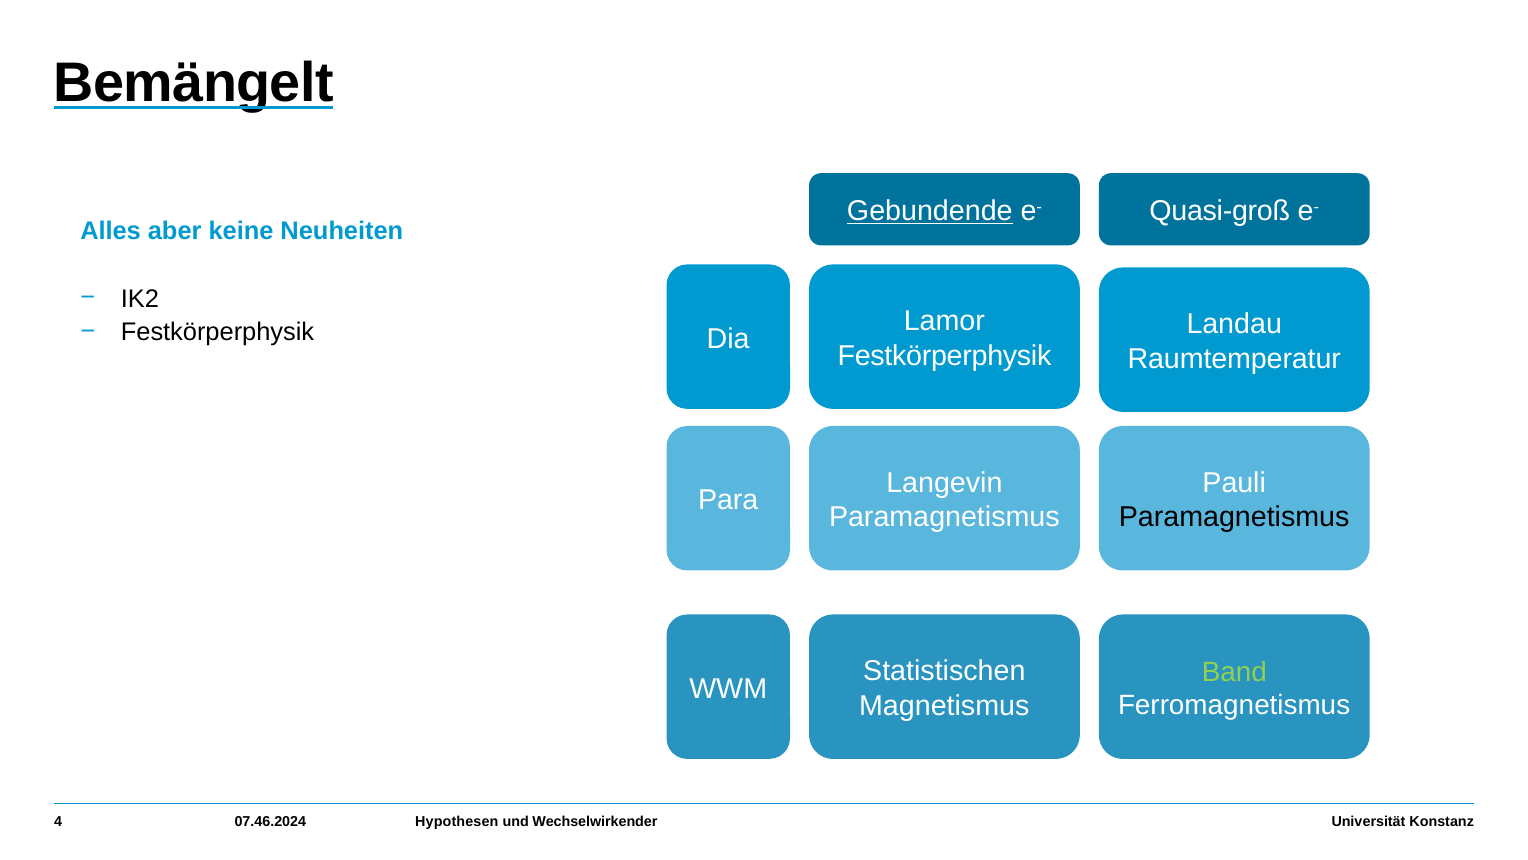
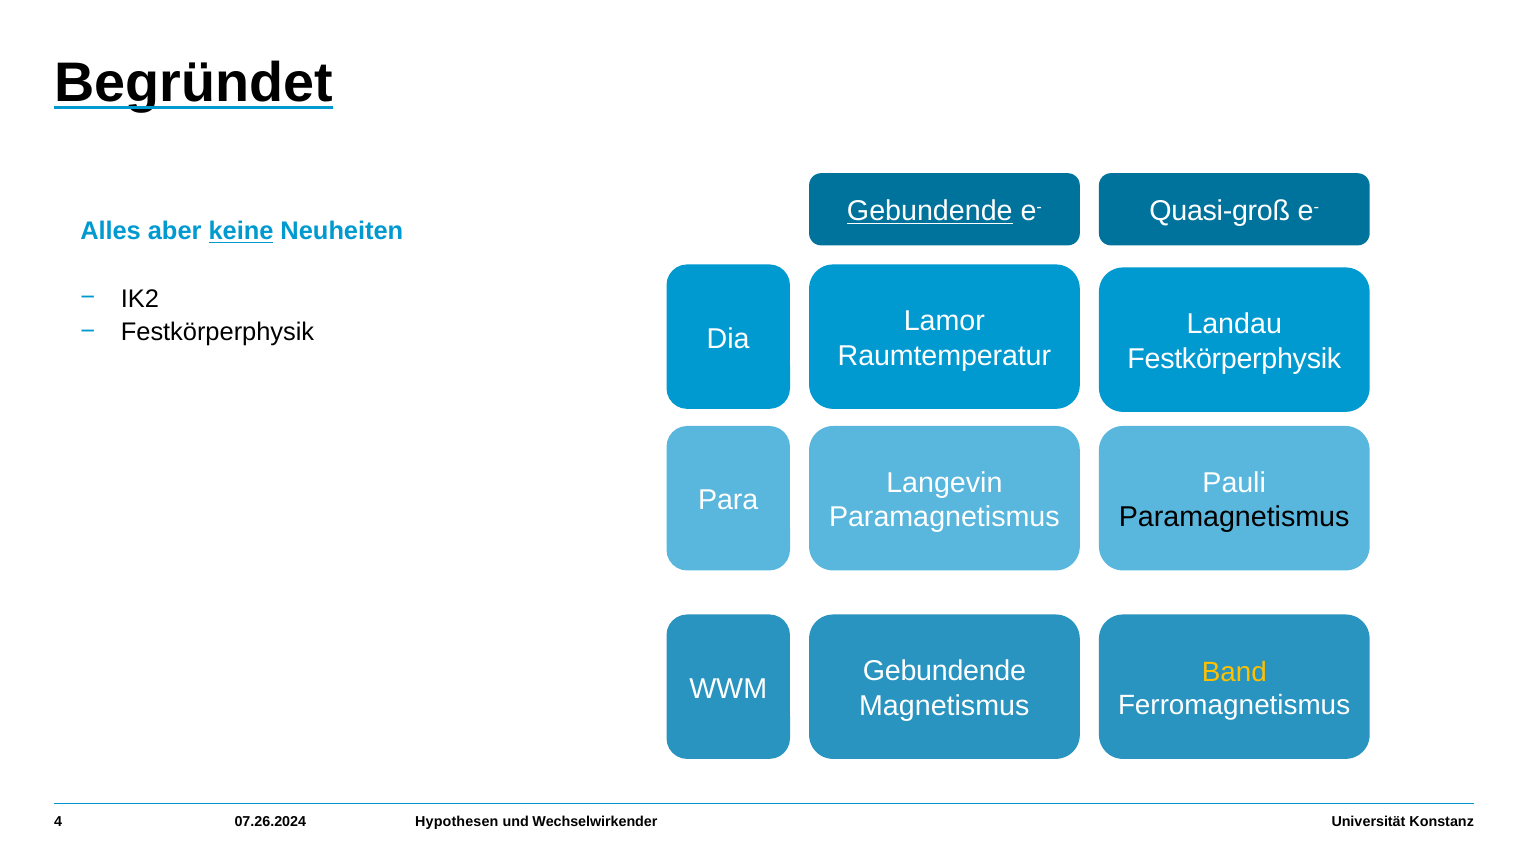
Bemängelt: Bemängelt -> Begründet
keine underline: none -> present
Festkörperphysik at (944, 356): Festkörperphysik -> Raumtemperatur
Raumtemperatur at (1234, 359): Raumtemperatur -> Festkörperphysik
Statistischen at (944, 671): Statistischen -> Gebundende
Band colour: light green -> yellow
07.46.2024: 07.46.2024 -> 07.26.2024
